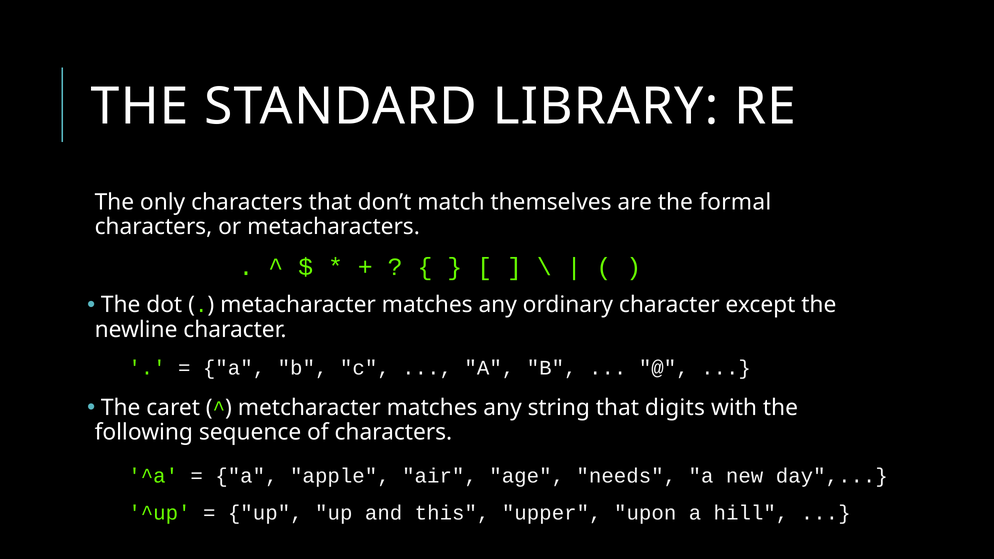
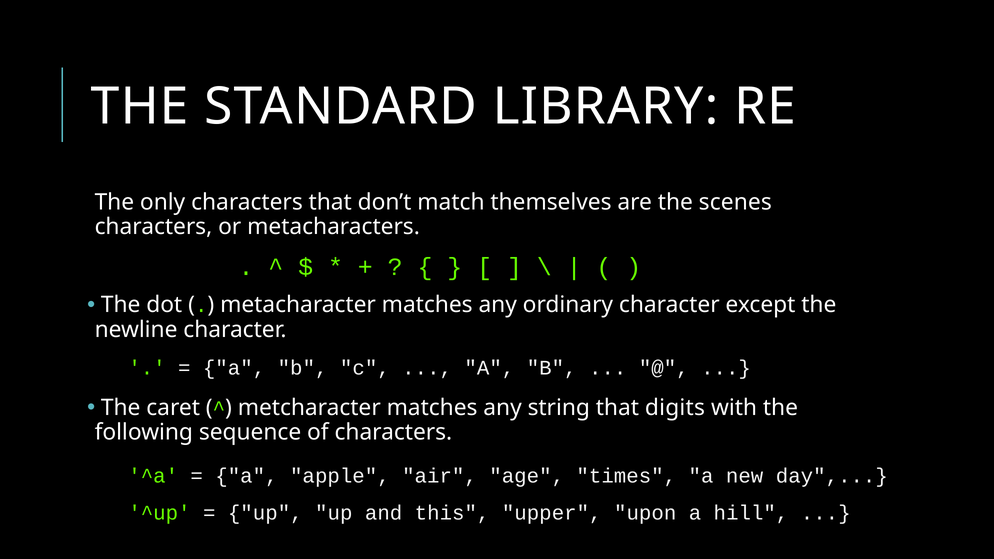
formal: formal -> scenes
needs: needs -> times
